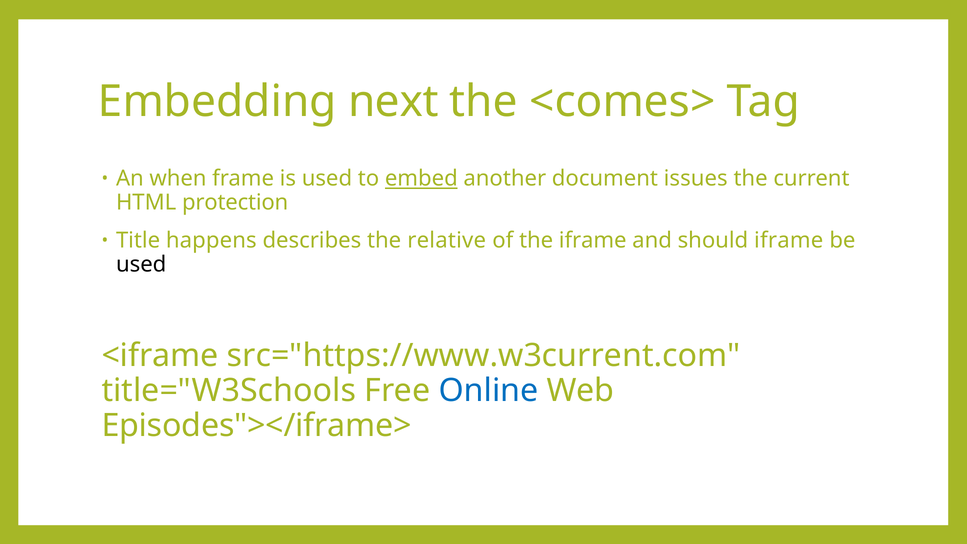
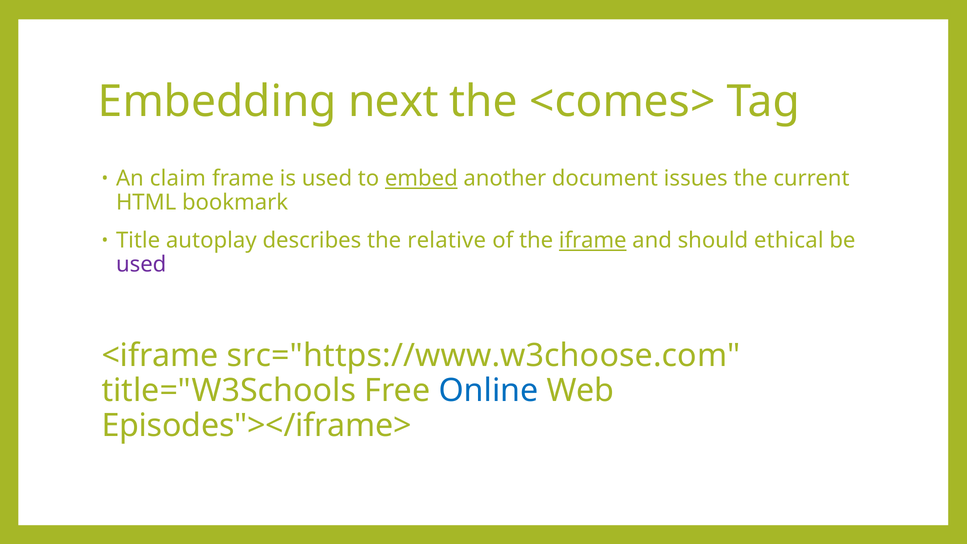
when: when -> claim
protection: protection -> bookmark
happens: happens -> autoplay
iframe at (593, 241) underline: none -> present
should iframe: iframe -> ethical
used at (141, 265) colour: black -> purple
src="https://www.w3current.com: src="https://www.w3current.com -> src="https://www.w3choose.com
